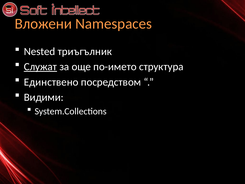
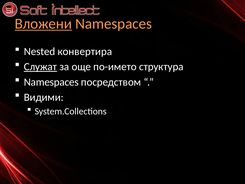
Вложени underline: none -> present
триъгълник: триъгълник -> конвертира
Единствено at (51, 82): Единствено -> Namespaces
